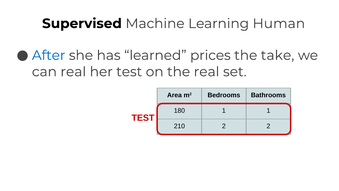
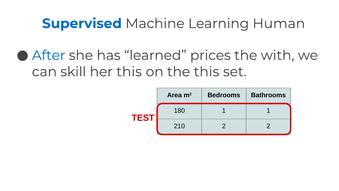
Supervised colour: black -> blue
take: take -> with
can real: real -> skill
her test: test -> this
the real: real -> this
